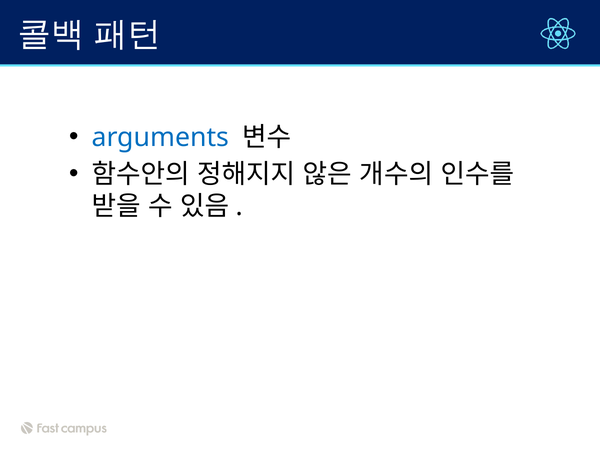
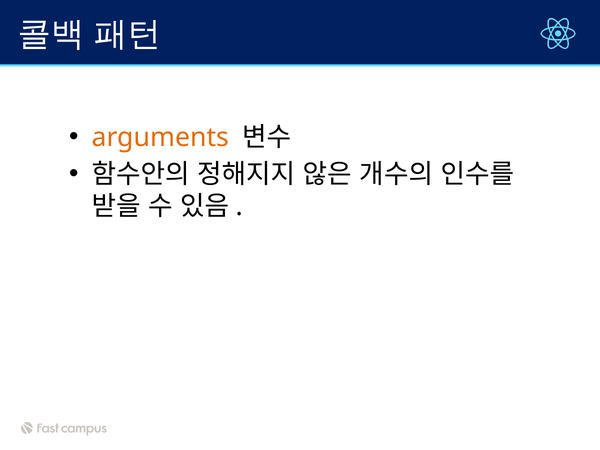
arguments colour: blue -> orange
